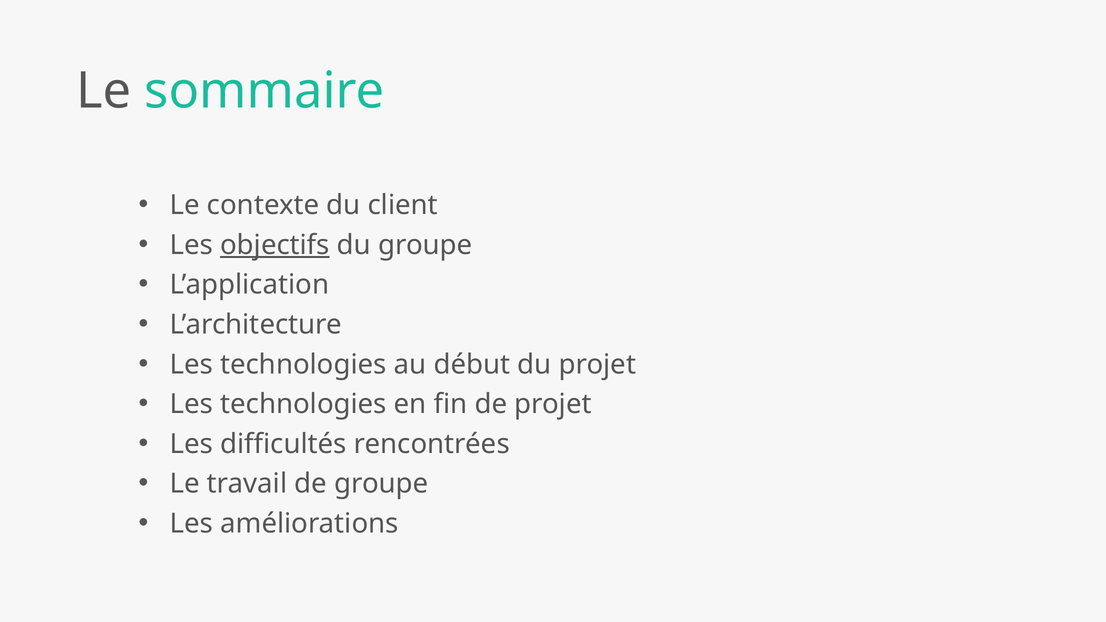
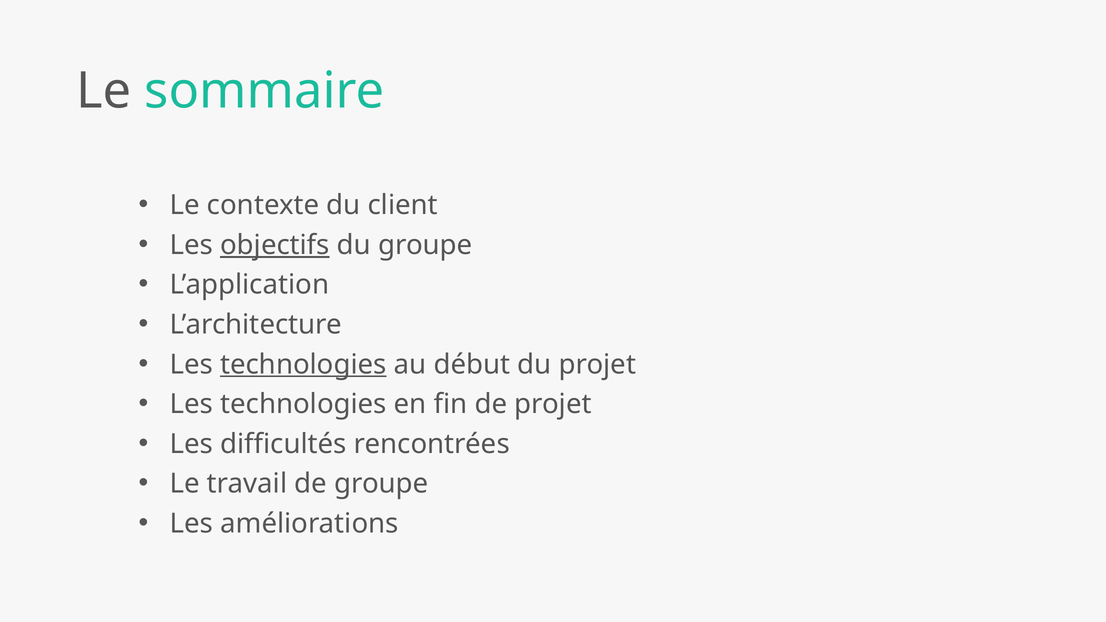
technologies at (303, 365) underline: none -> present
